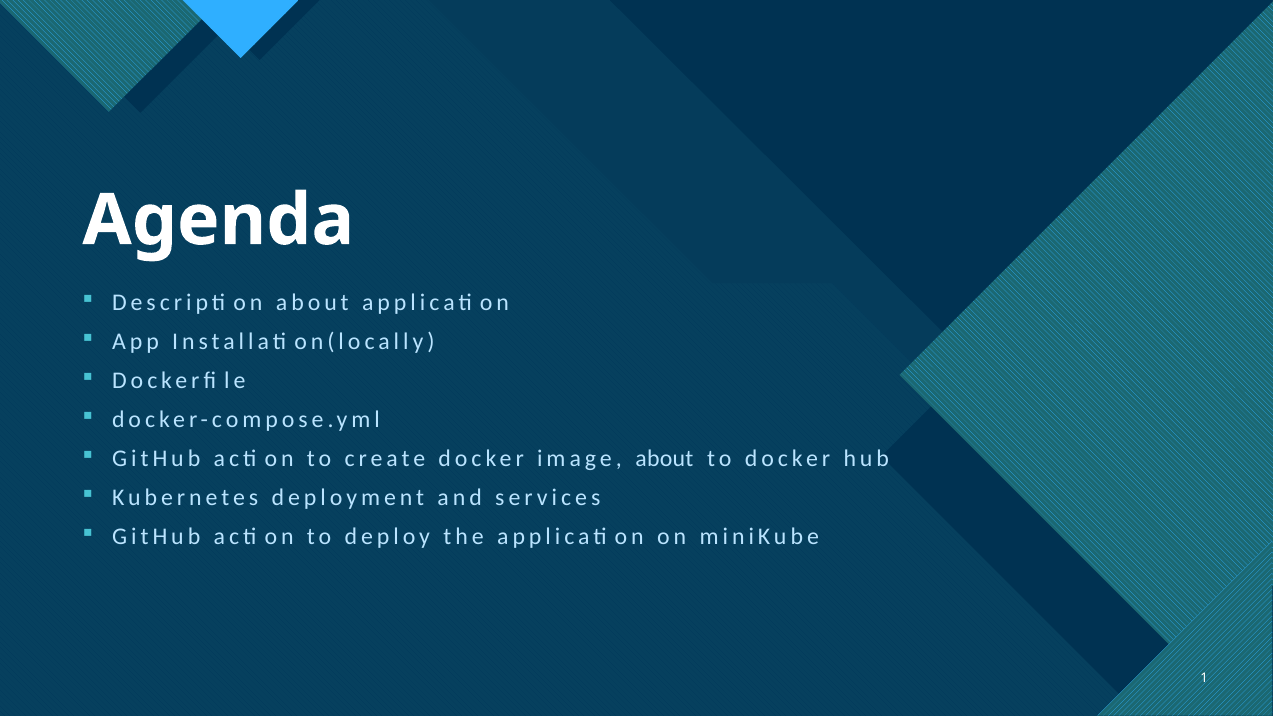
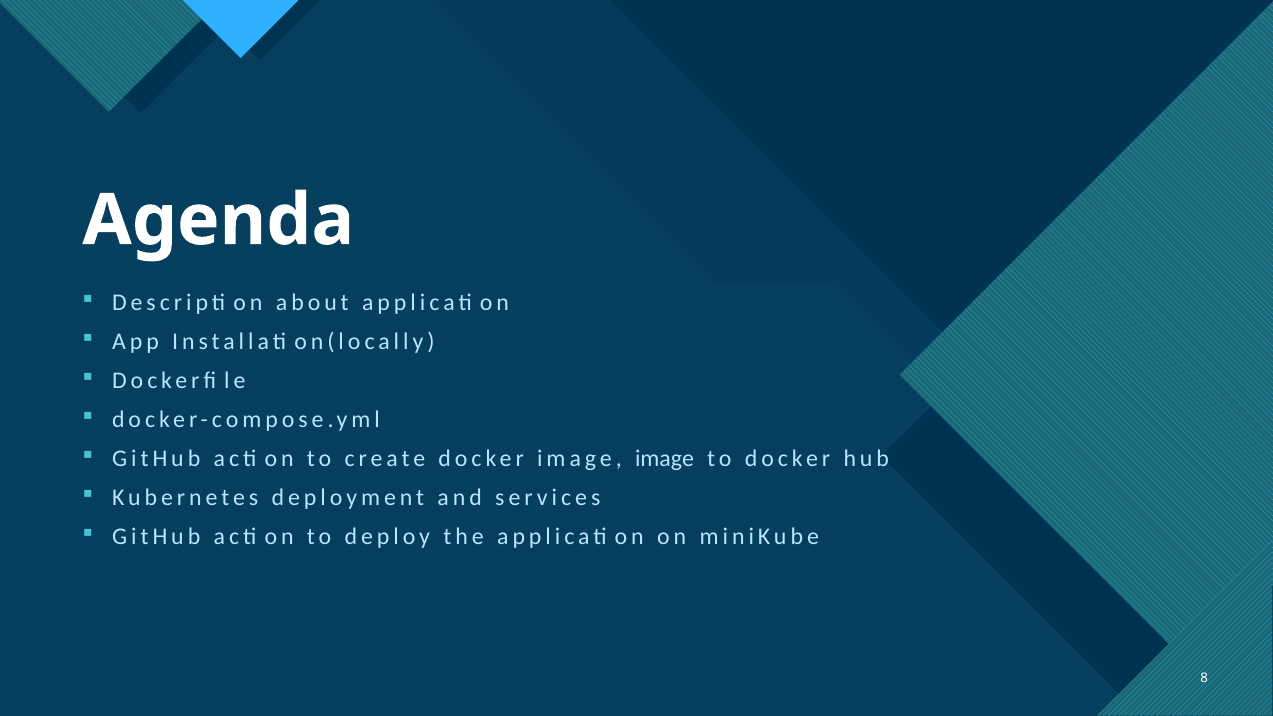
image about: about -> image
1: 1 -> 8
